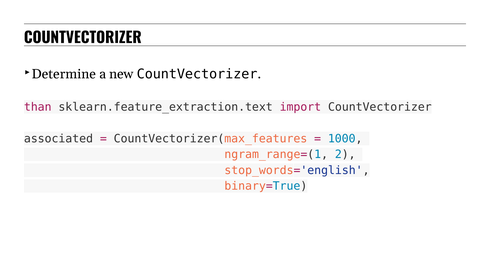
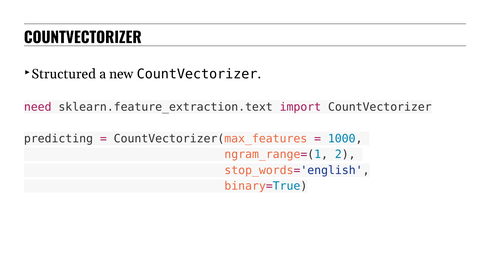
Determine: Determine -> Structured
than: than -> need
associated: associated -> predicting
